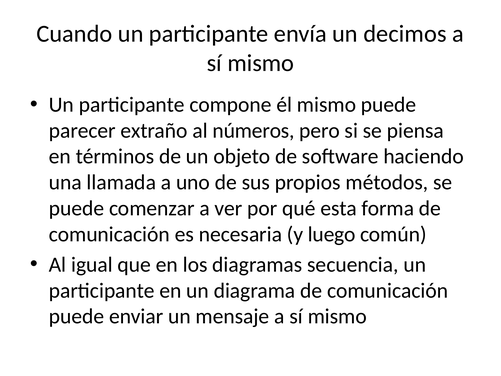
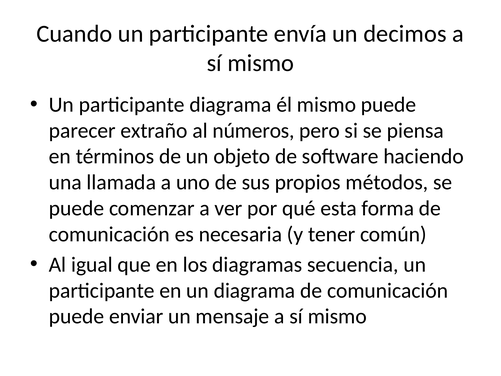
participante compone: compone -> diagrama
luego: luego -> tener
